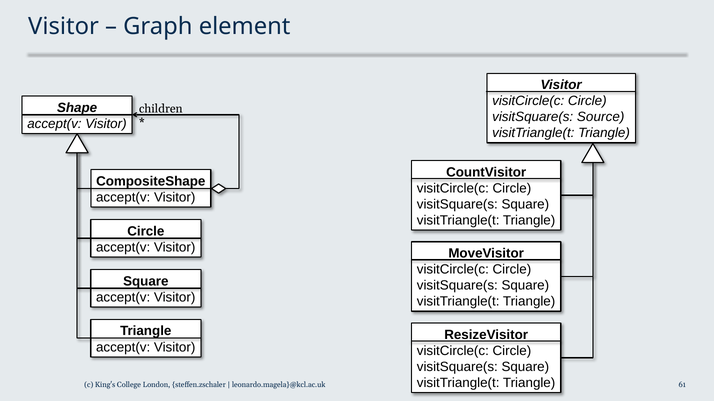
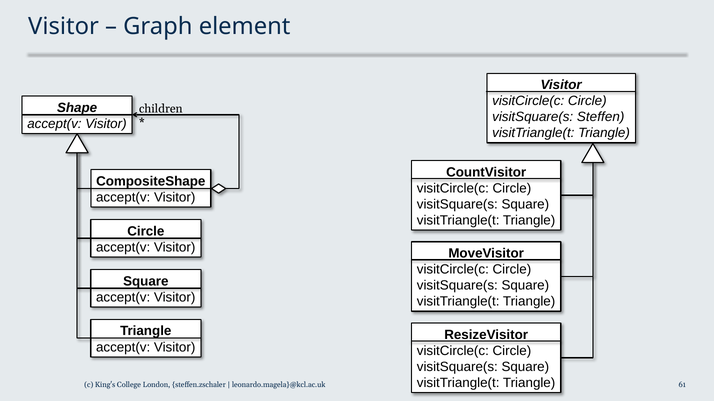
Source: Source -> Steffen
